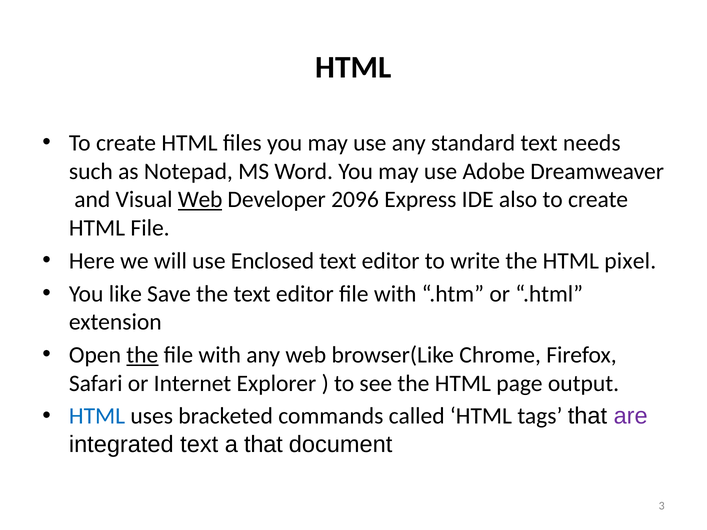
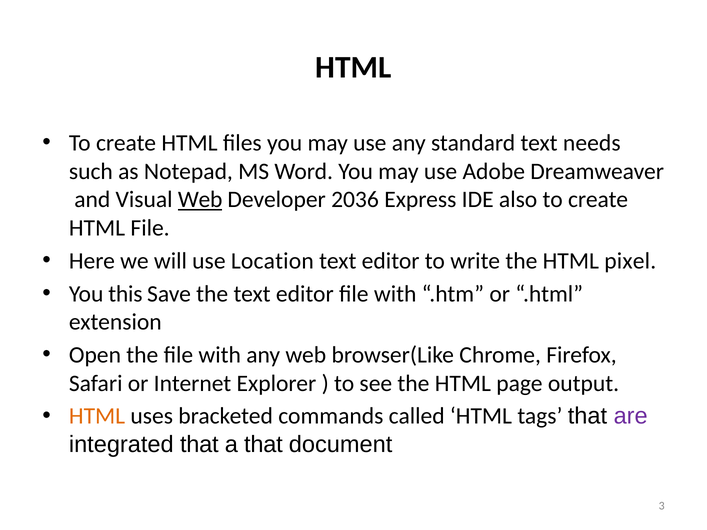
2096: 2096 -> 2036
Enclosed: Enclosed -> Location
like: like -> this
the at (142, 355) underline: present -> none
HTML at (97, 416) colour: blue -> orange
integrated text: text -> that
